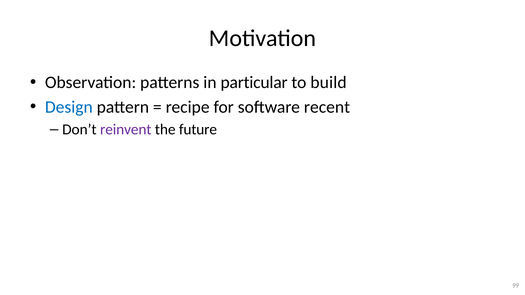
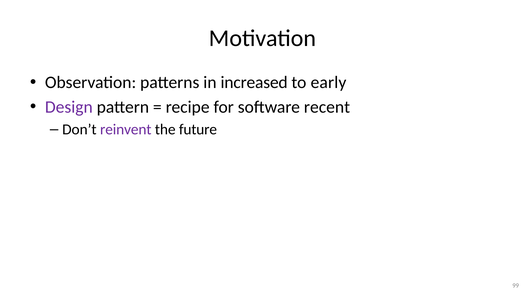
particular: particular -> increased
build: build -> early
Design colour: blue -> purple
